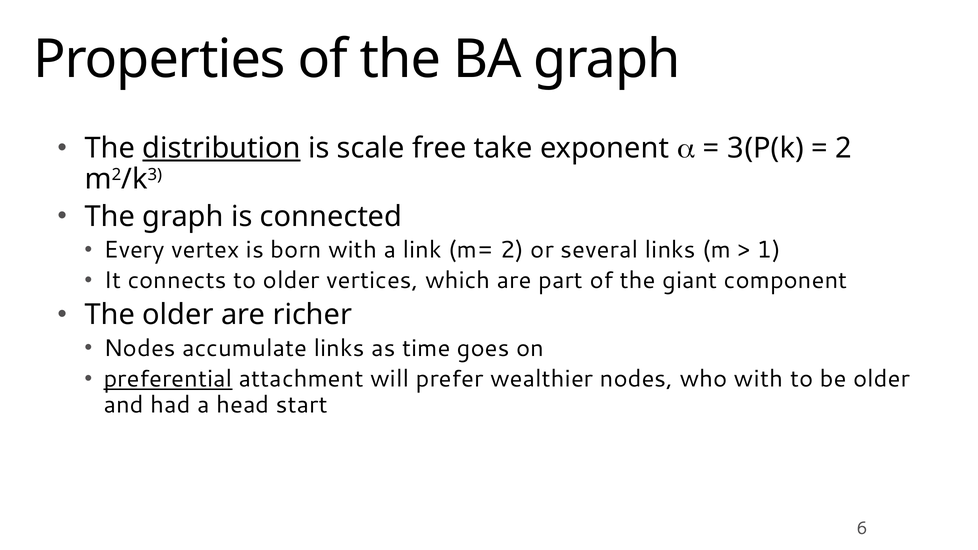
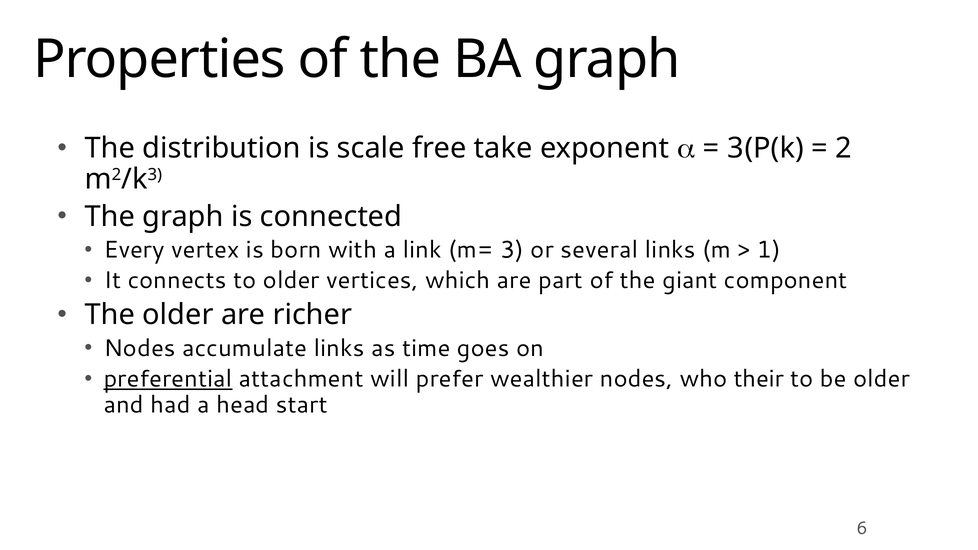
distribution underline: present -> none
m= 2: 2 -> 3
who with: with -> their
